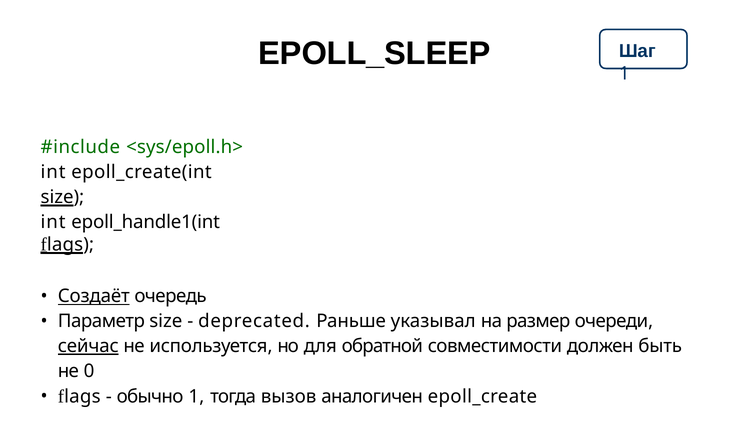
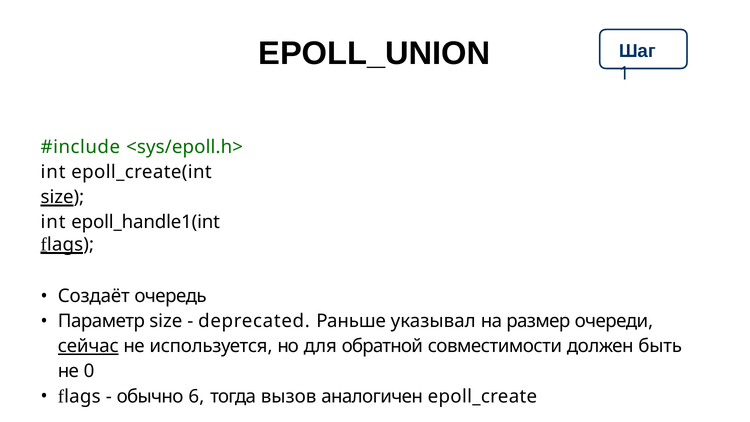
EPOLL_SLEEP: EPOLL_SLEEP -> EPOLL_UNION
Создаёт underline: present -> none
обычно 1: 1 -> 6
